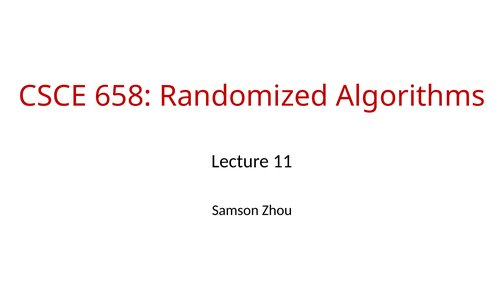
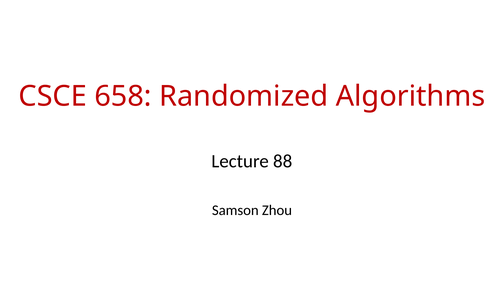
11: 11 -> 88
